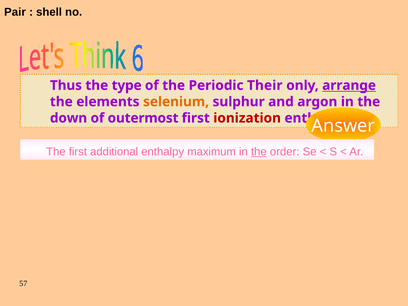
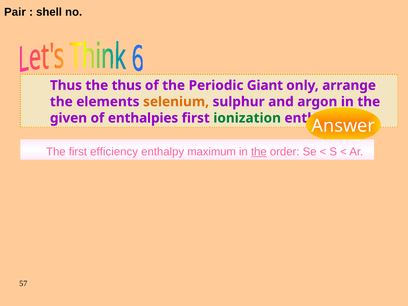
the type: type -> thus
Their: Their -> Giant
arrange underline: present -> none
down: down -> given
of outermost: outermost -> enthalpies
ionization colour: red -> green
additional: additional -> efficiency
